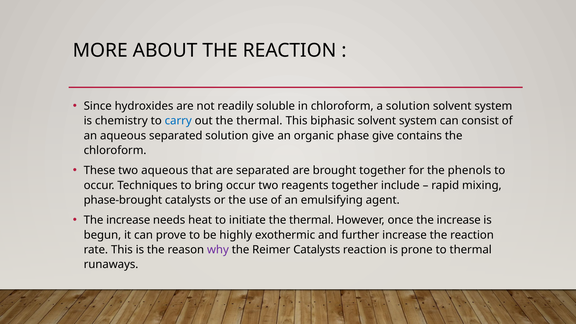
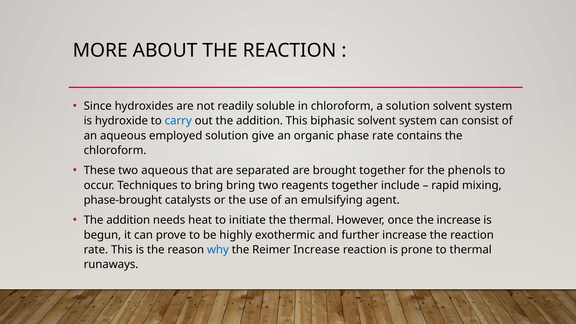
chemistry: chemistry -> hydroxide
out the thermal: thermal -> addition
aqueous separated: separated -> employed
phase give: give -> rate
bring occur: occur -> bring
increase at (128, 220): increase -> addition
why colour: purple -> blue
Reimer Catalysts: Catalysts -> Increase
